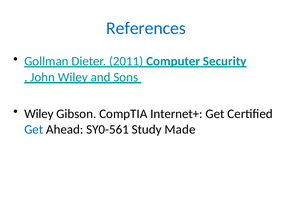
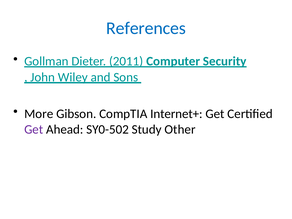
Wiley at (39, 114): Wiley -> More
Get at (34, 129) colour: blue -> purple
SY0-561: SY0-561 -> SY0-502
Made: Made -> Other
